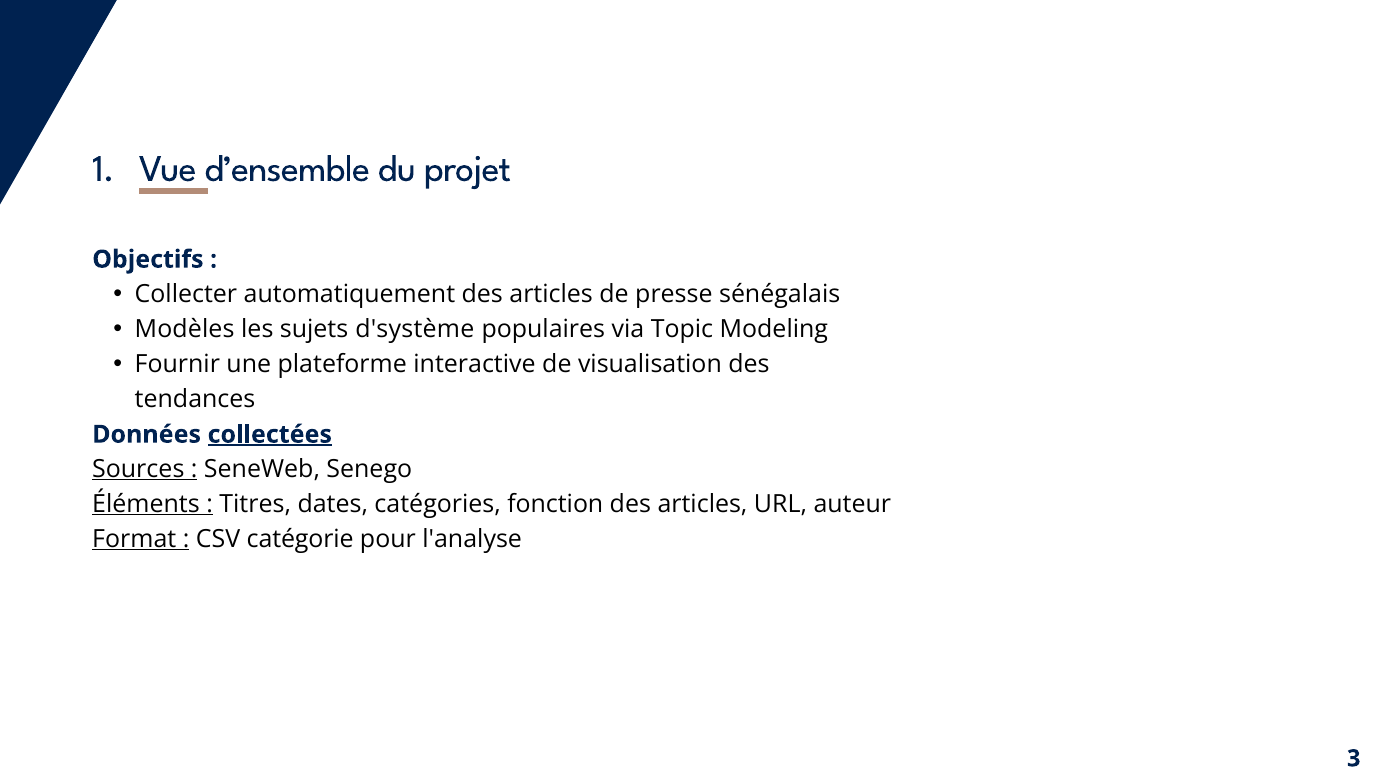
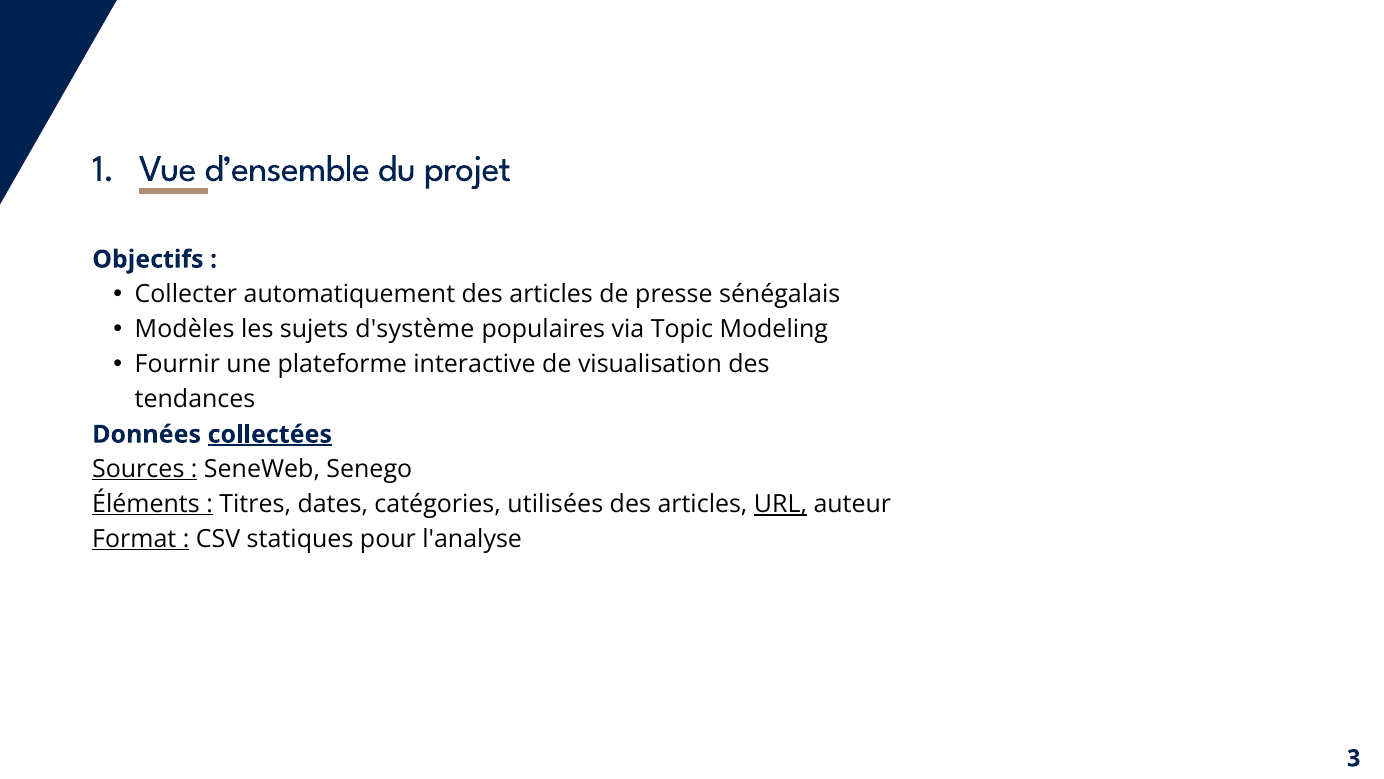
fonction: fonction -> utilisées
URL underline: none -> present
catégorie: catégorie -> statiques
